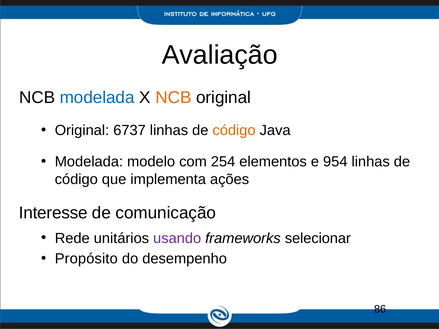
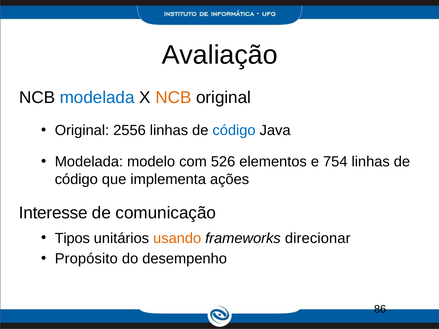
6737: 6737 -> 2556
código at (234, 130) colour: orange -> blue
254: 254 -> 526
954: 954 -> 754
Rede: Rede -> Tipos
usando colour: purple -> orange
selecionar: selecionar -> direcionar
